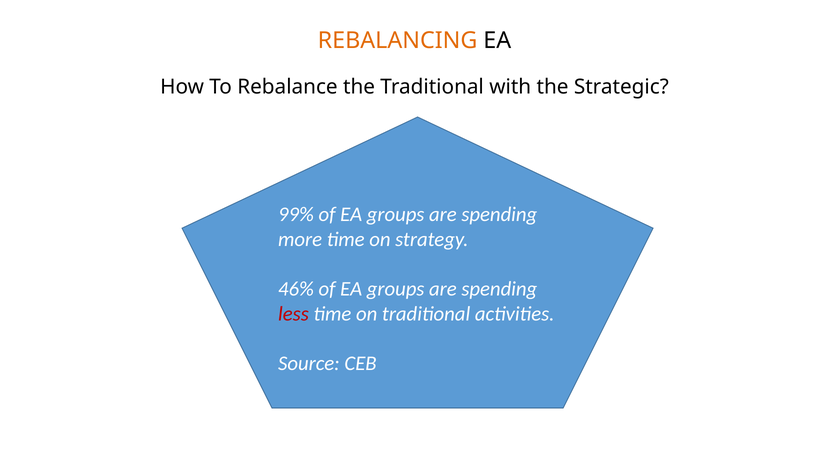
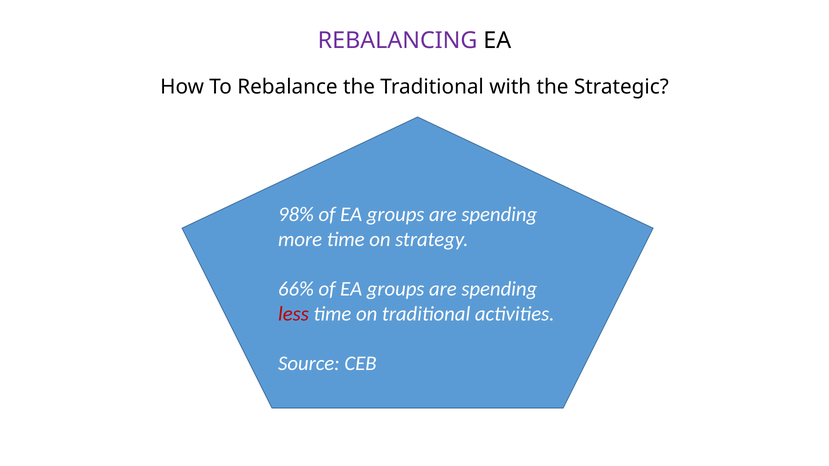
REBALANCING colour: orange -> purple
99%: 99% -> 98%
46%: 46% -> 66%
